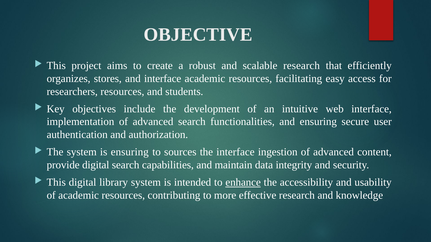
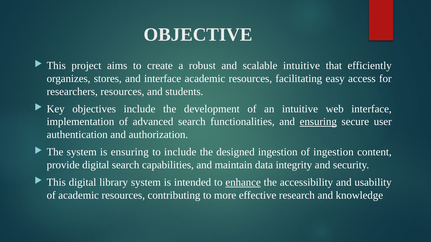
scalable research: research -> intuitive
ensuring at (318, 122) underline: none -> present
to sources: sources -> include
the interface: interface -> designed
ingestion of advanced: advanced -> ingestion
